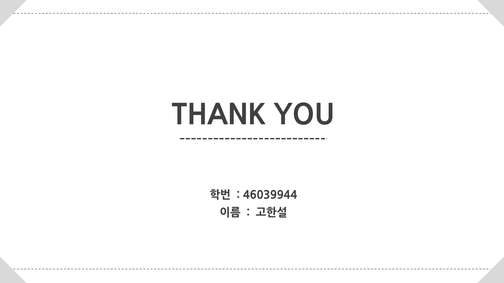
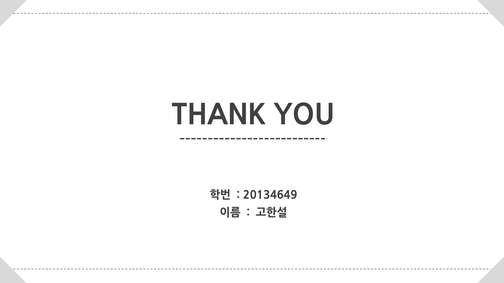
46039944: 46039944 -> 20134649
